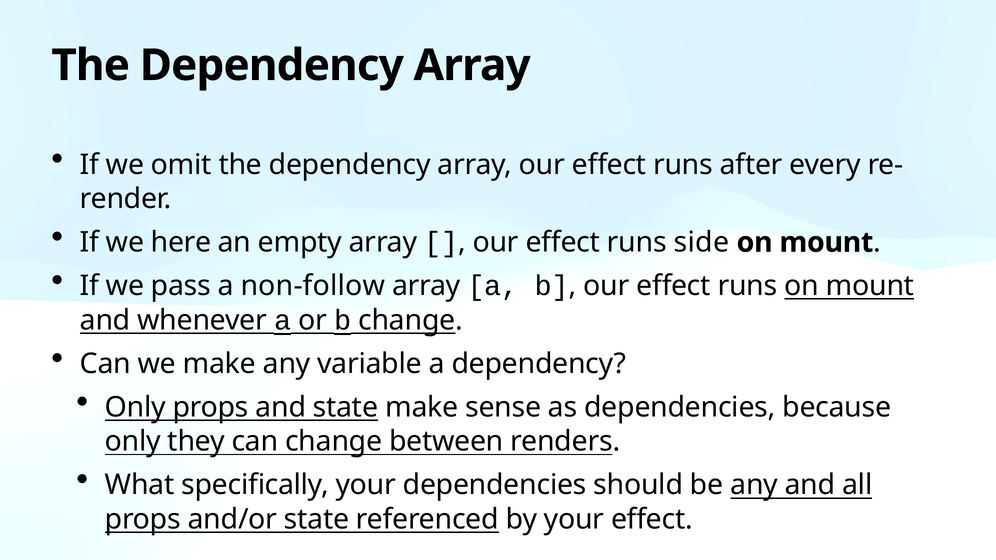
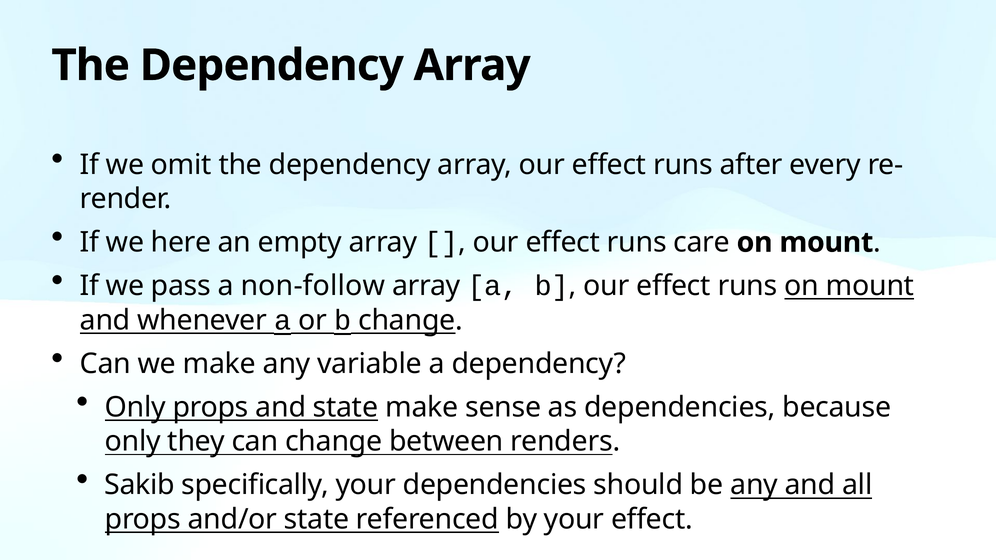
side: side -> care
What: What -> Sakib
